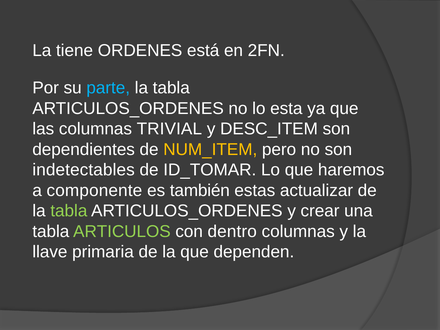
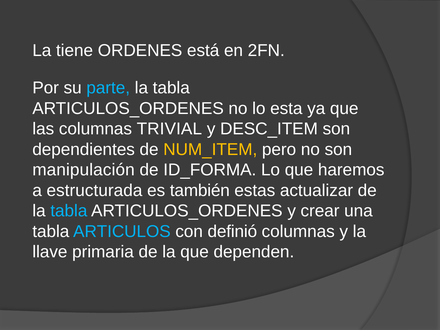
indetectables: indetectables -> manipulación
ID_TOMAR: ID_TOMAR -> ID_FORMA
componente: componente -> estructurada
tabla at (69, 211) colour: light green -> light blue
ARTICULOS colour: light green -> light blue
dentro: dentro -> definió
